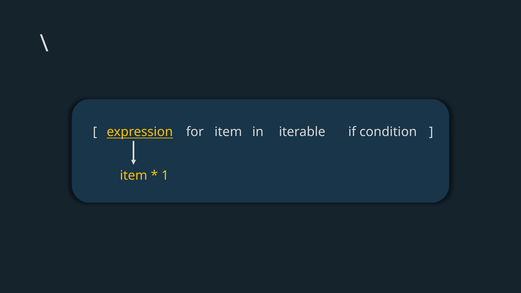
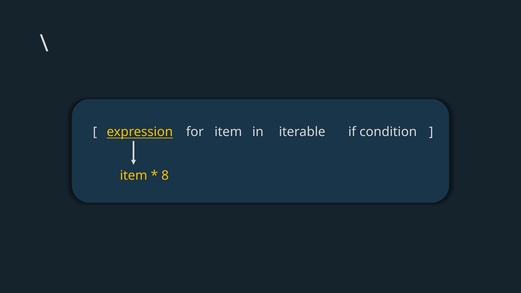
1: 1 -> 8
